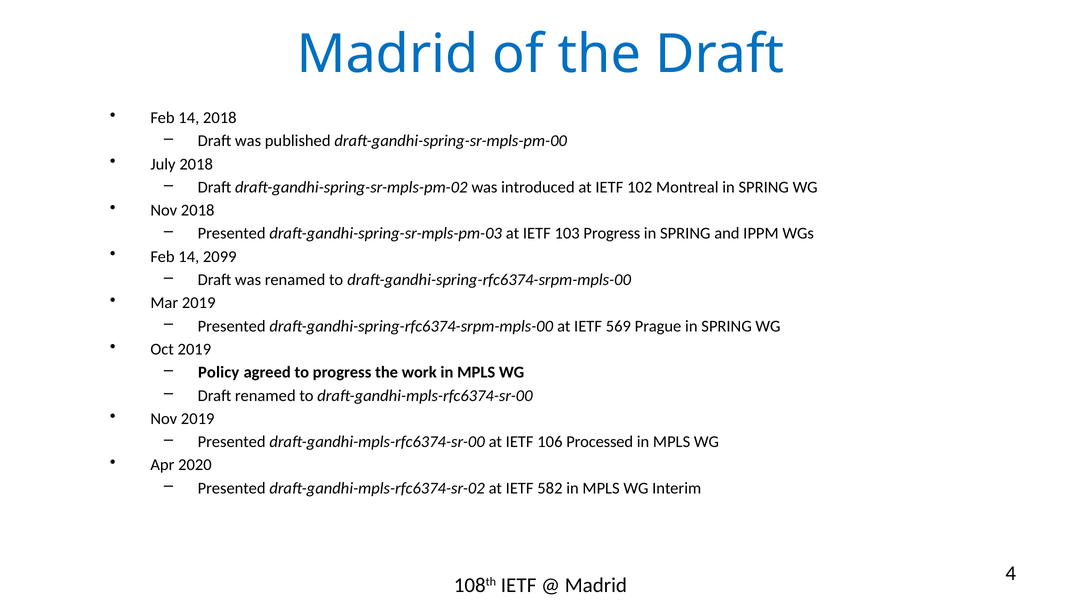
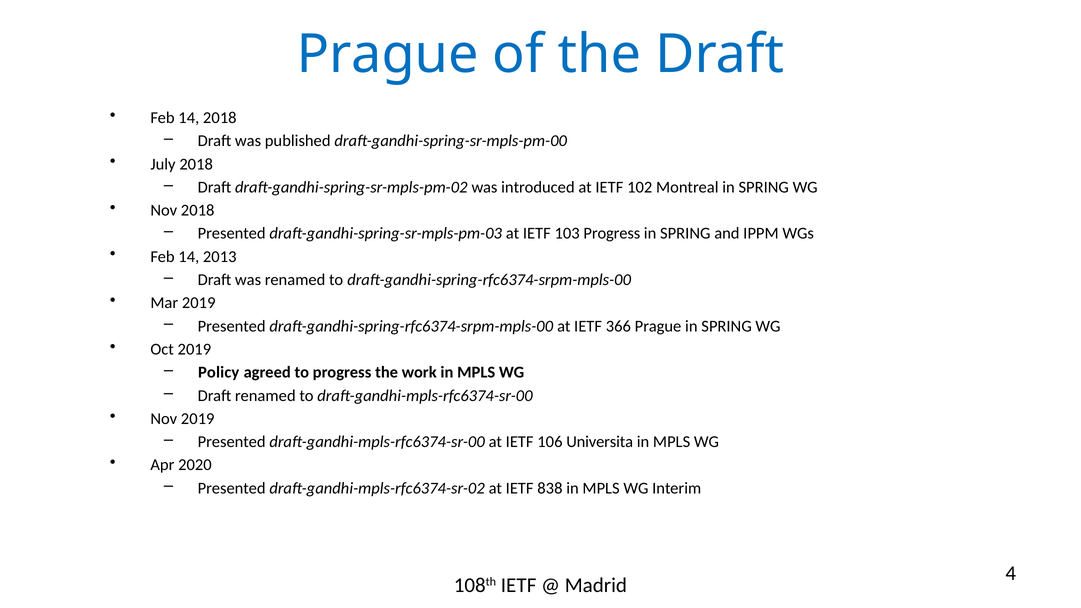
Madrid at (388, 54): Madrid -> Prague
2099: 2099 -> 2013
569: 569 -> 366
Processed: Processed -> Universita
582: 582 -> 838
